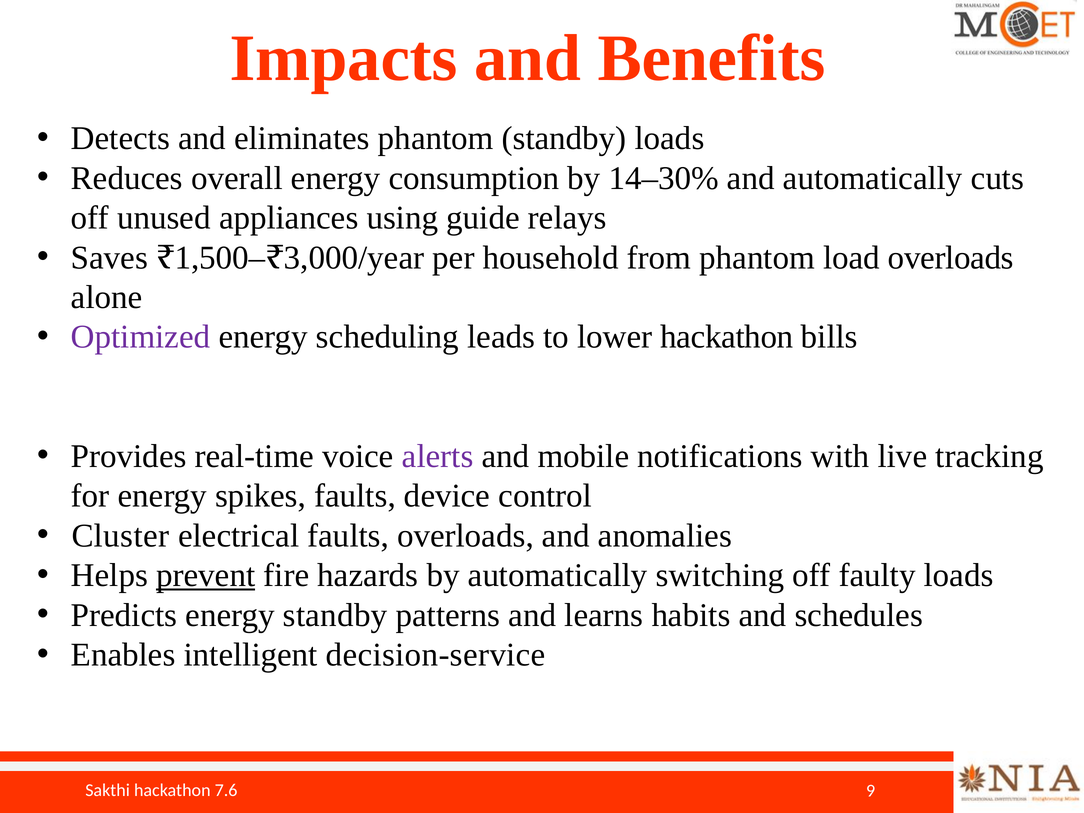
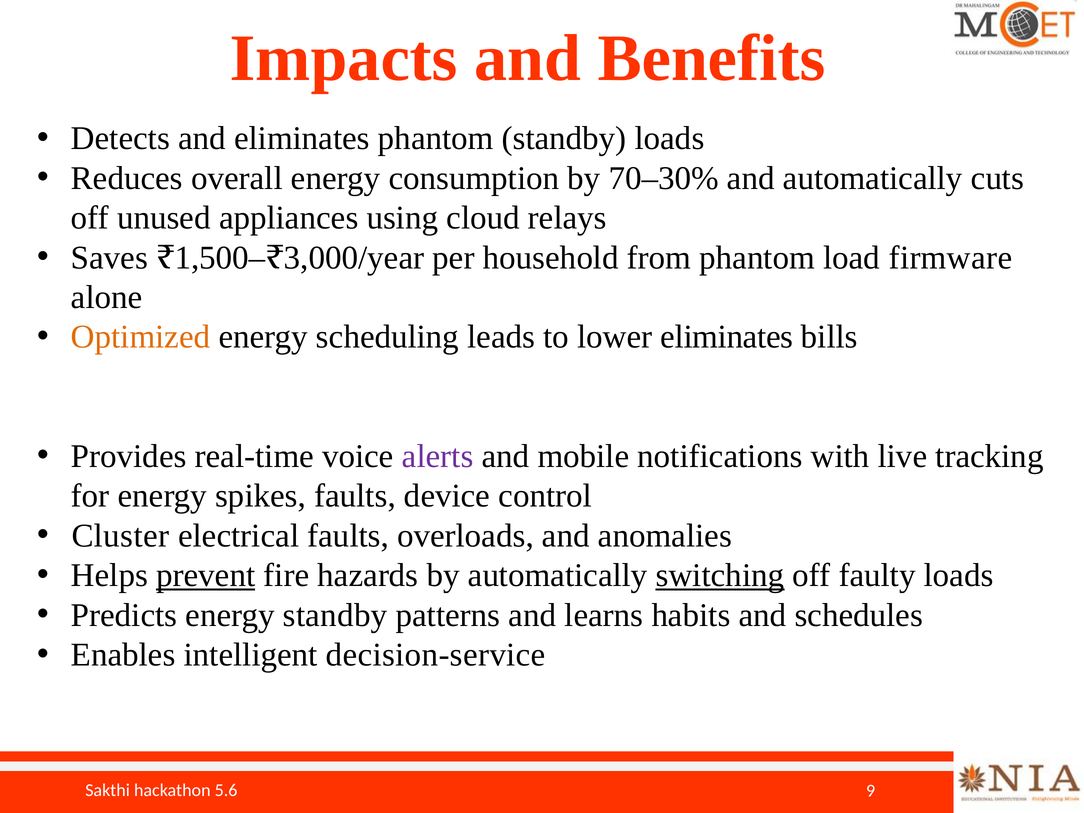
14–30%: 14–30% -> 70–30%
guide: guide -> cloud
load overloads: overloads -> firmware
Optimized colour: purple -> orange
lower hackathon: hackathon -> eliminates
switching underline: none -> present
7.6: 7.6 -> 5.6
